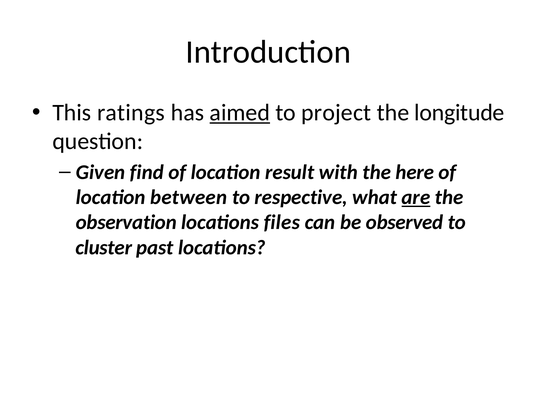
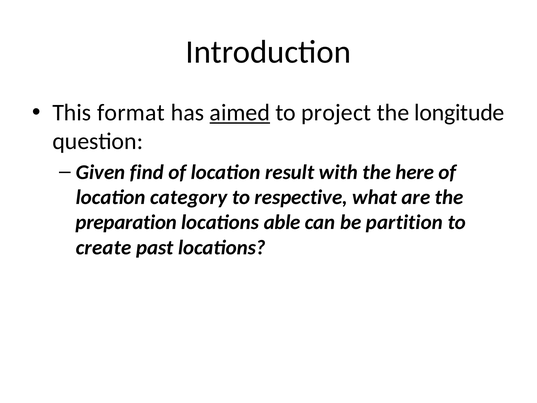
ratings: ratings -> format
between: between -> category
are underline: present -> none
observation: observation -> preparation
files: files -> able
observed: observed -> partition
cluster: cluster -> create
